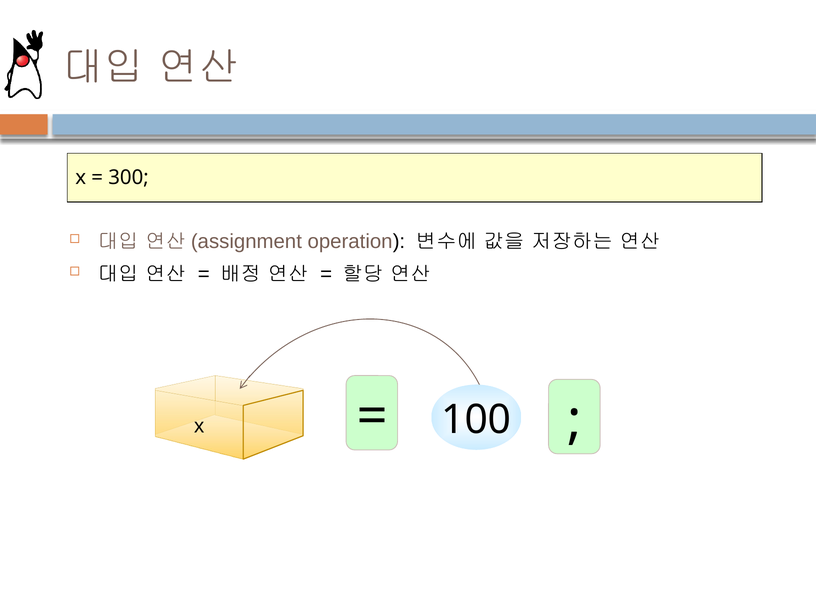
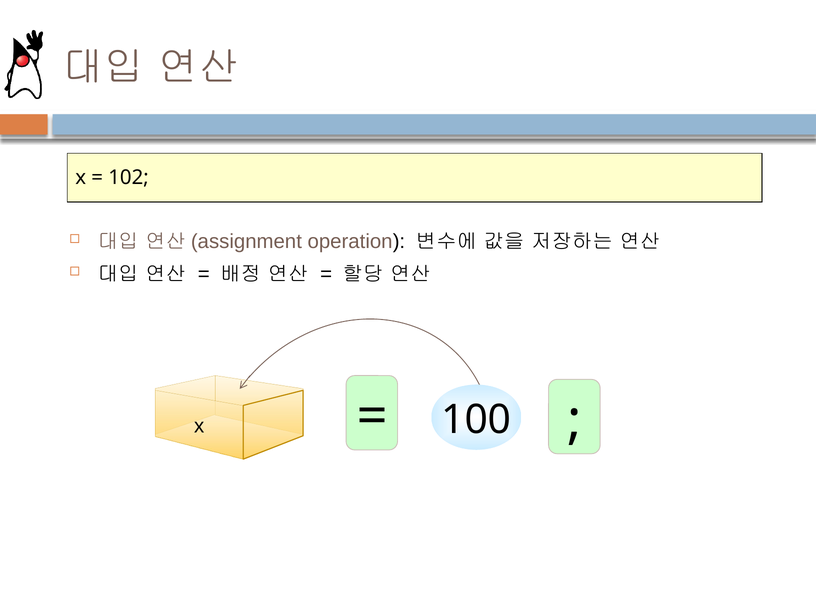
300: 300 -> 102
